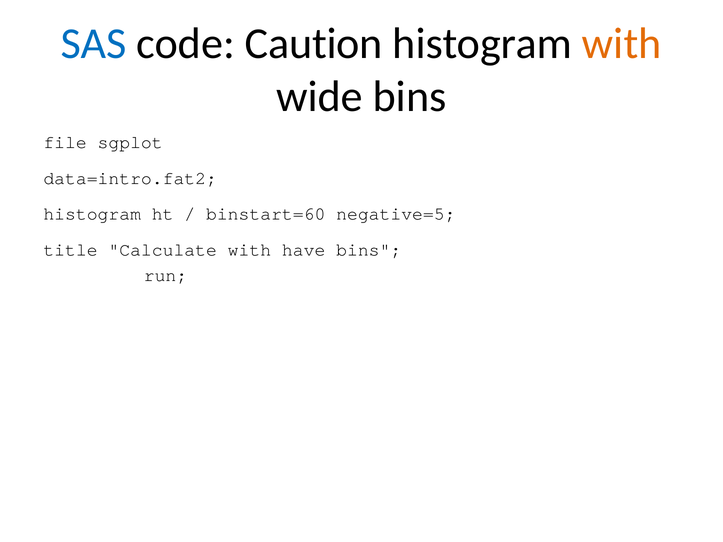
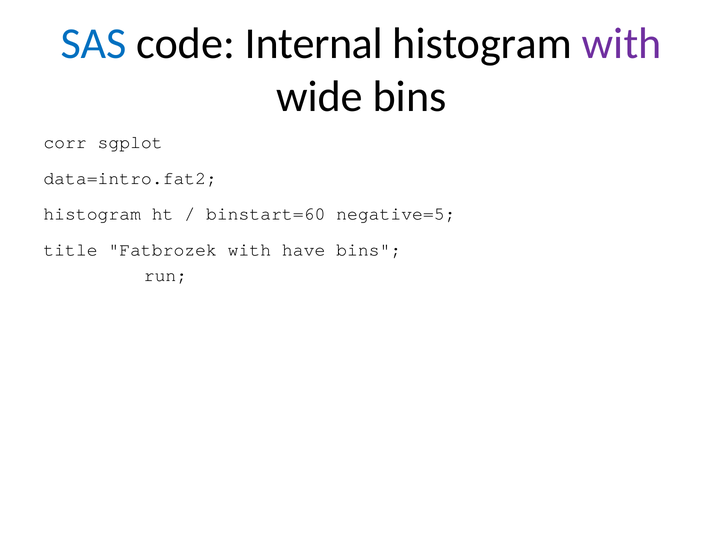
Caution: Caution -> Internal
with at (622, 43) colour: orange -> purple
file: file -> corr
Calculate: Calculate -> Fatbrozek
